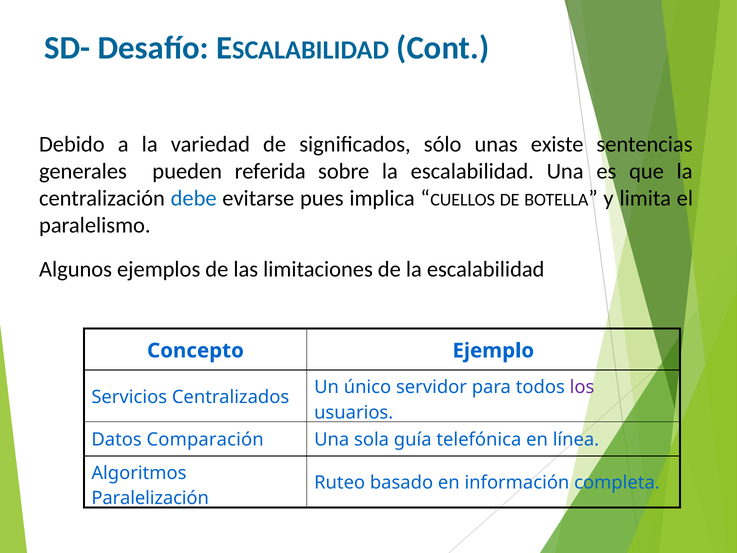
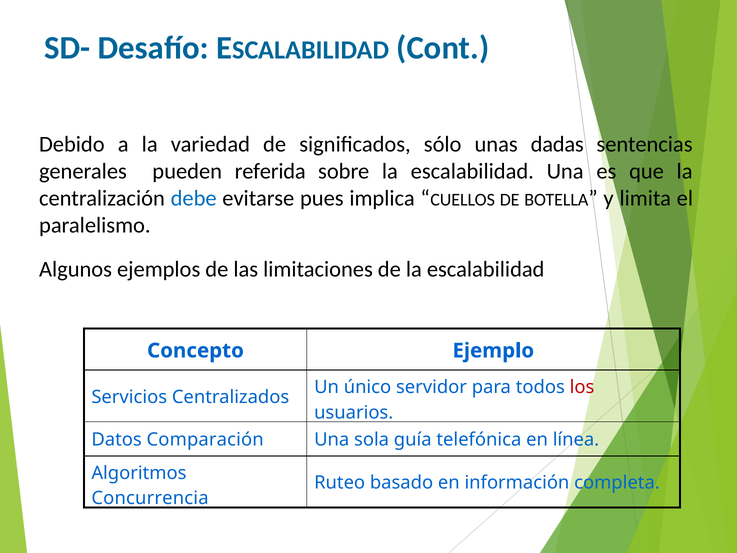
existe: existe -> dadas
los colour: purple -> red
Paralelización: Paralelización -> Concurrencia
